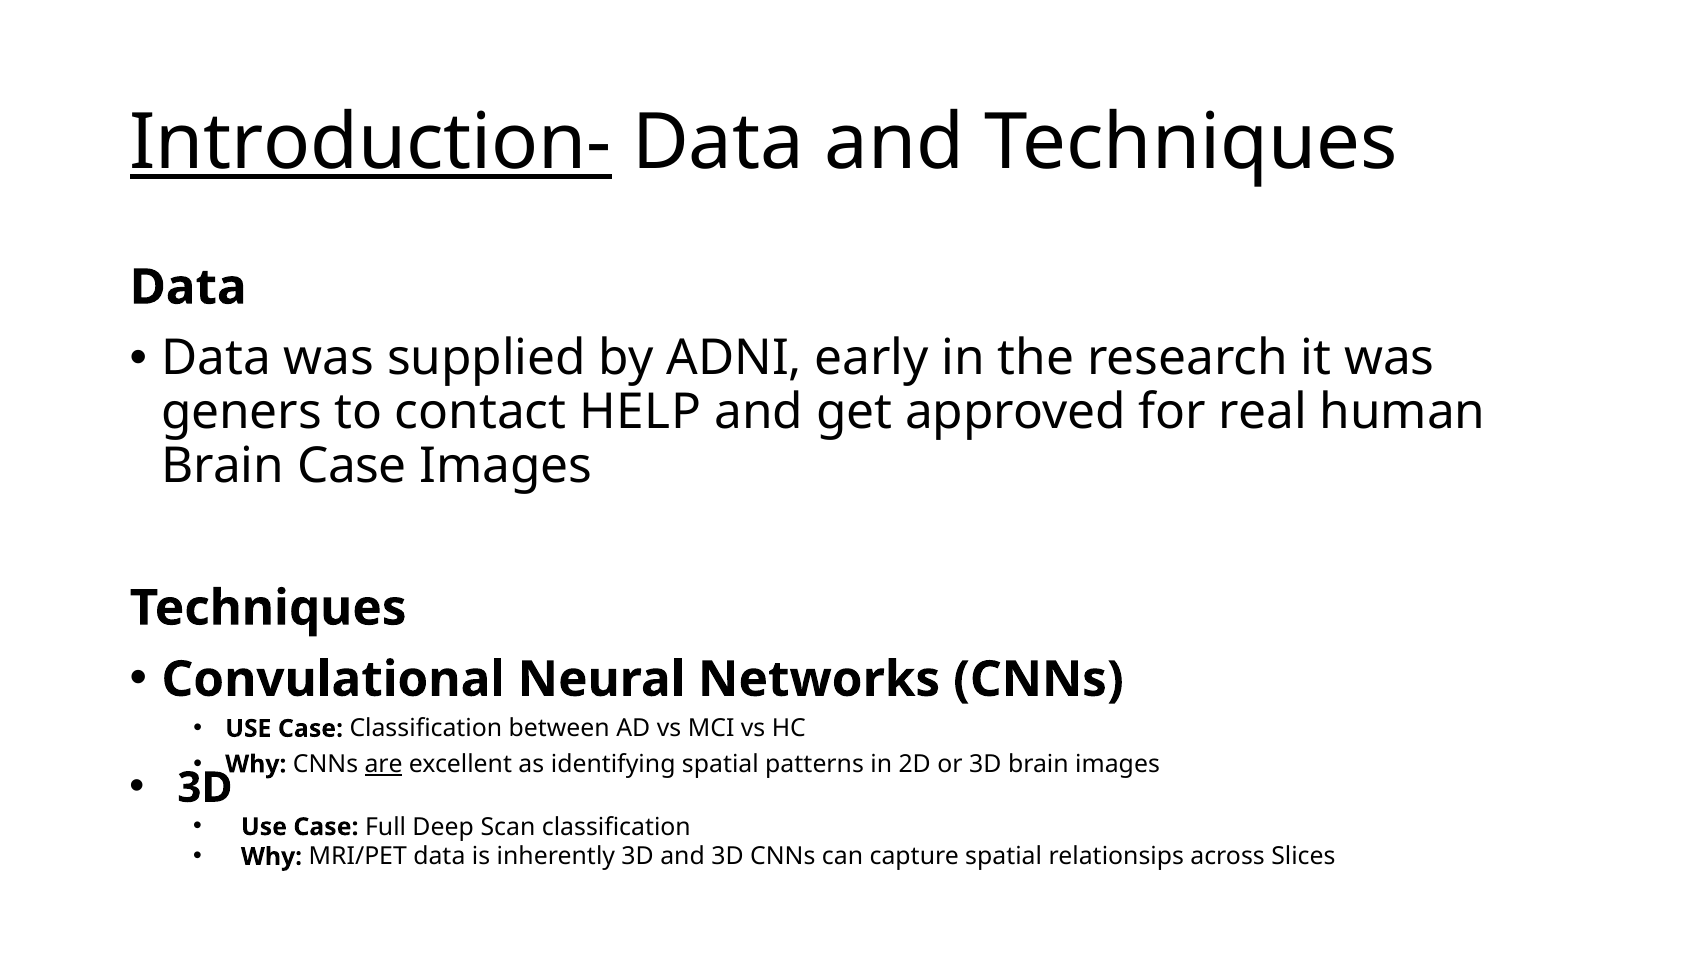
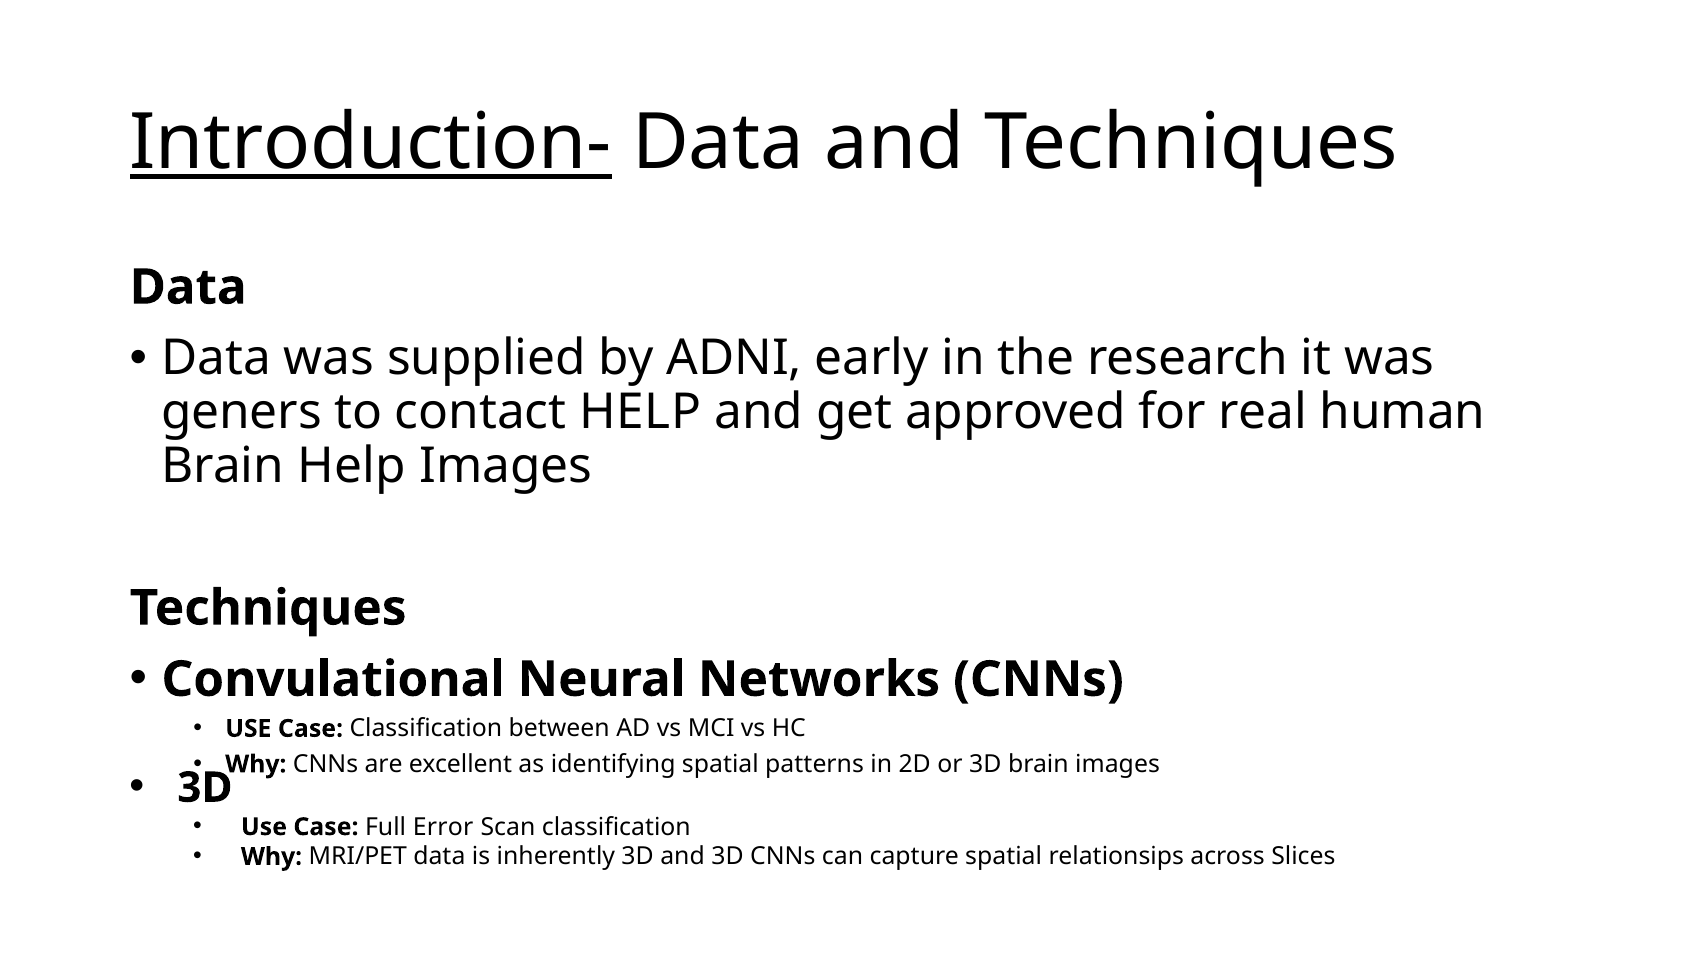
Brain Case: Case -> Help
are underline: present -> none
Deep: Deep -> Error
